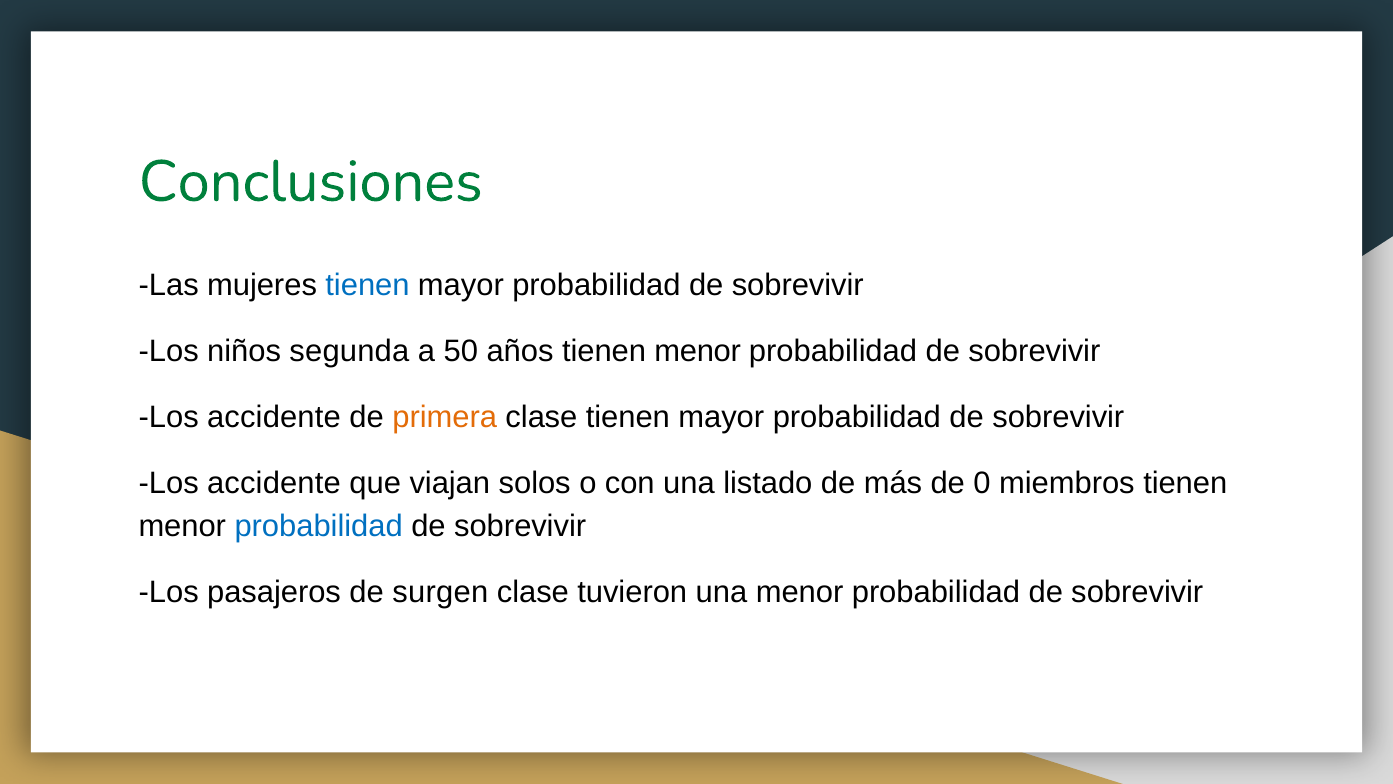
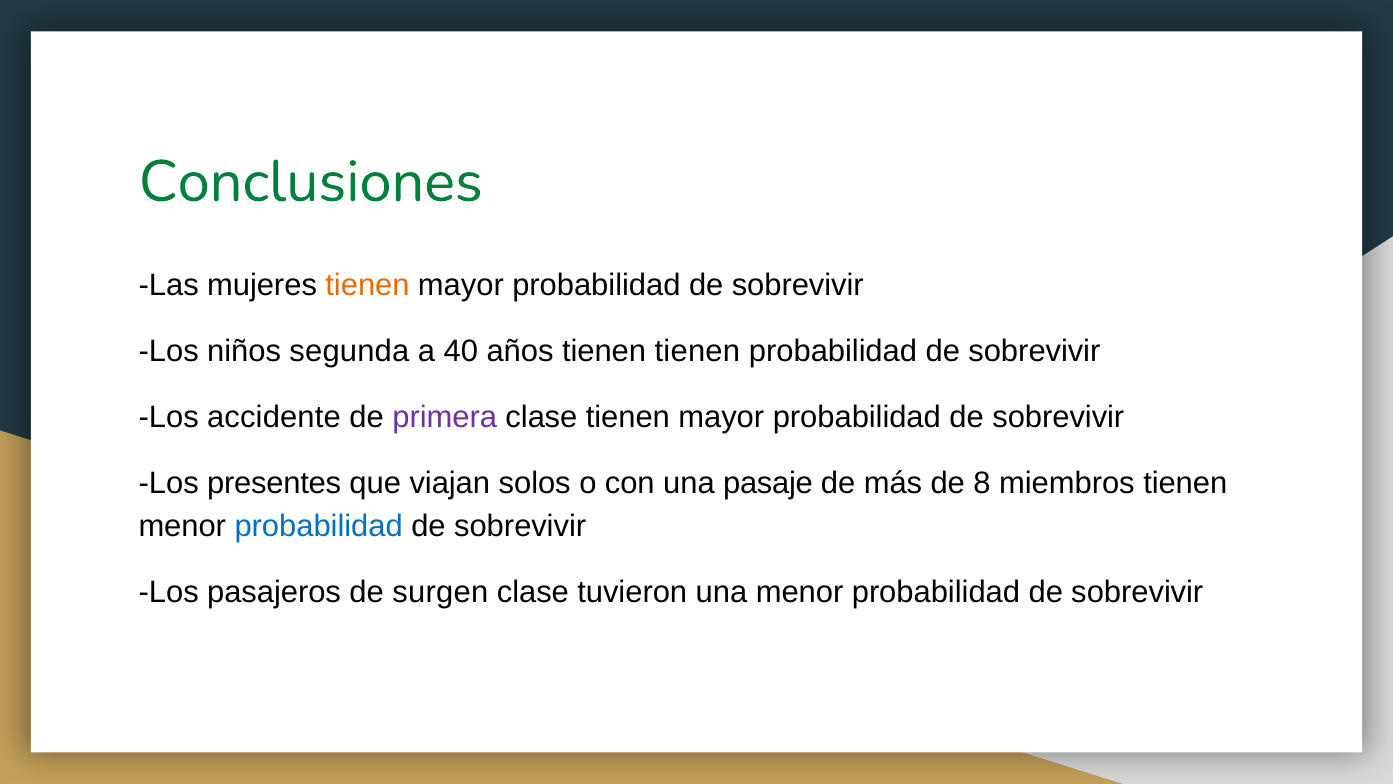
tienen at (367, 285) colour: blue -> orange
50: 50 -> 40
años tienen menor: menor -> tienen
primera colour: orange -> purple
accidente at (274, 483): accidente -> presentes
listado: listado -> pasaje
0: 0 -> 8
